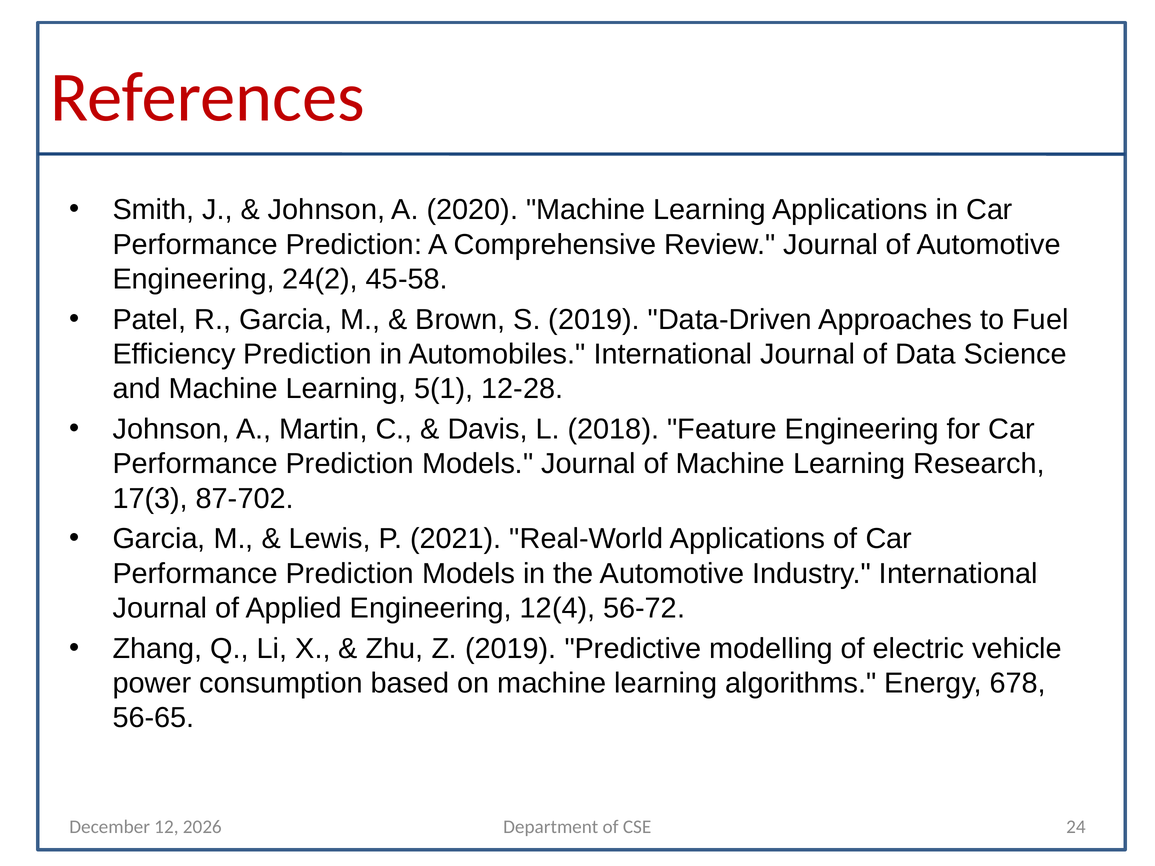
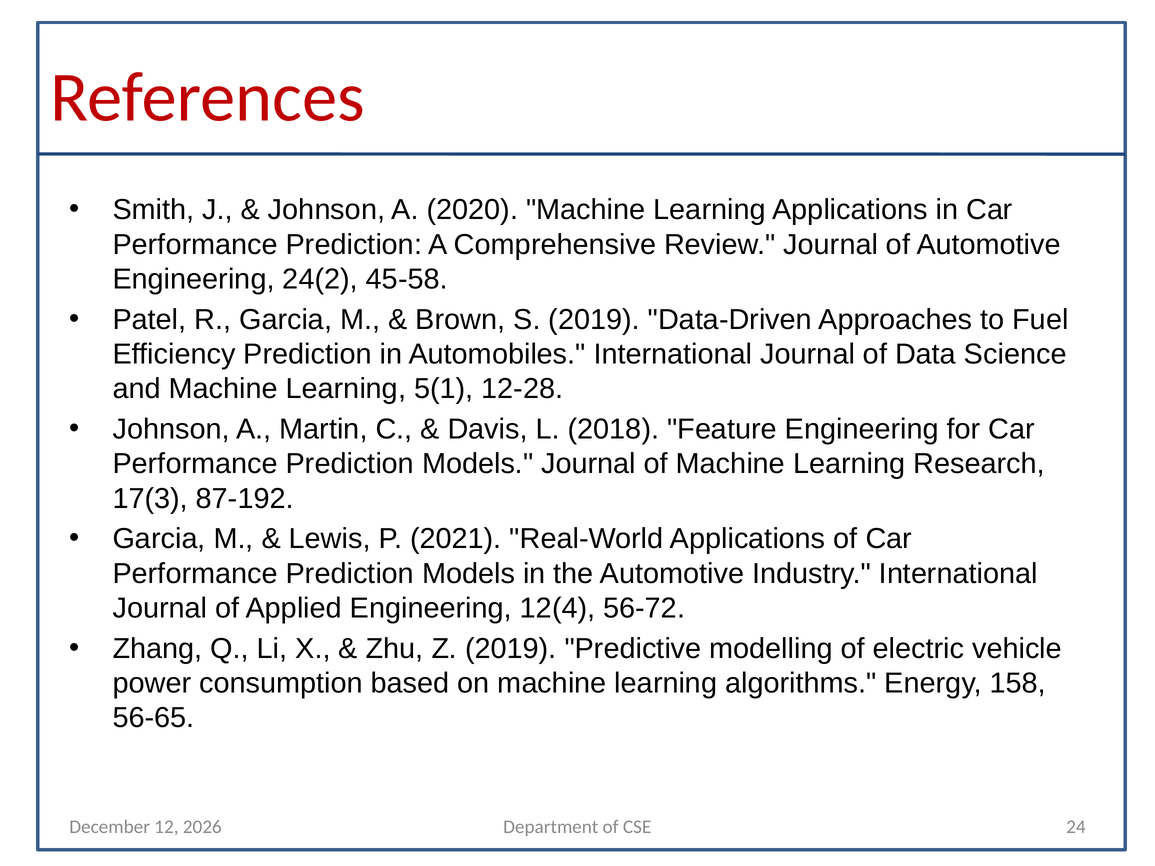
87-702: 87-702 -> 87-192
678: 678 -> 158
